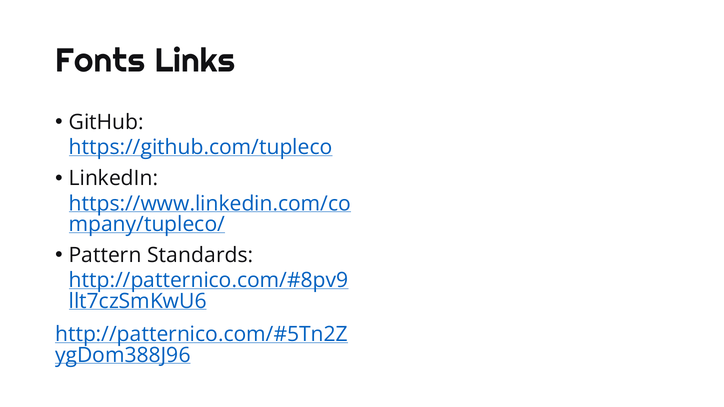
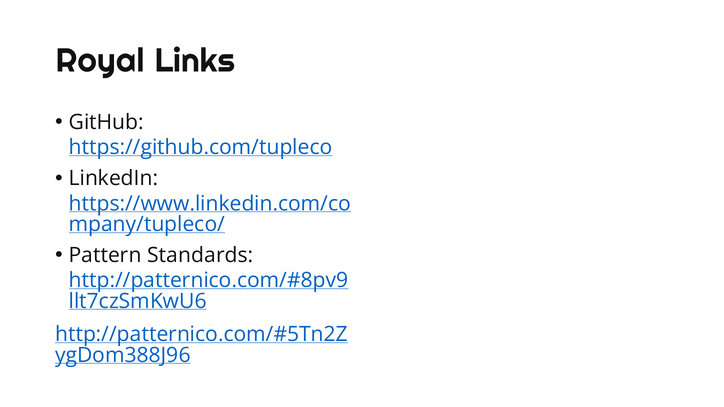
Fonts: Fonts -> Royal
